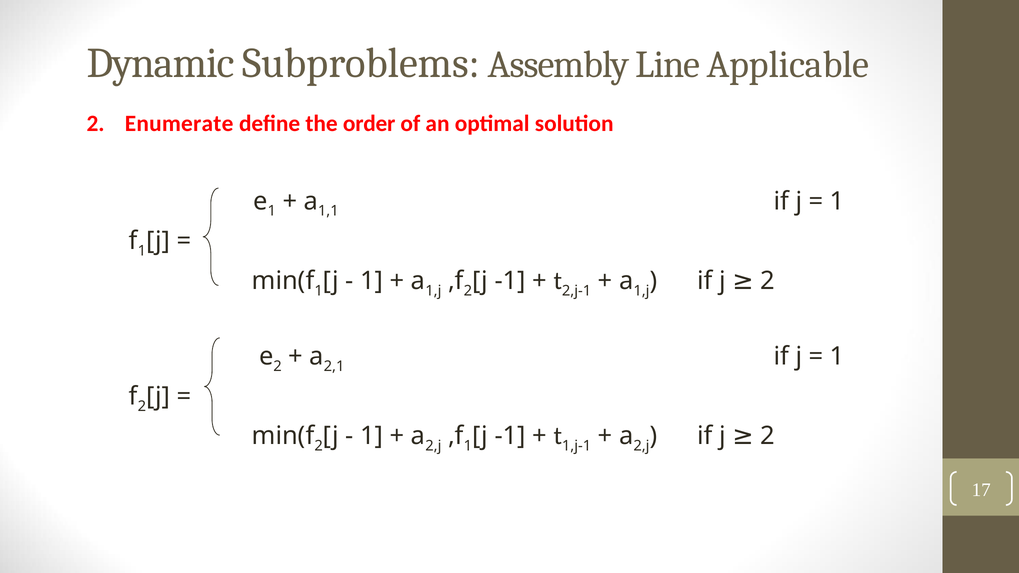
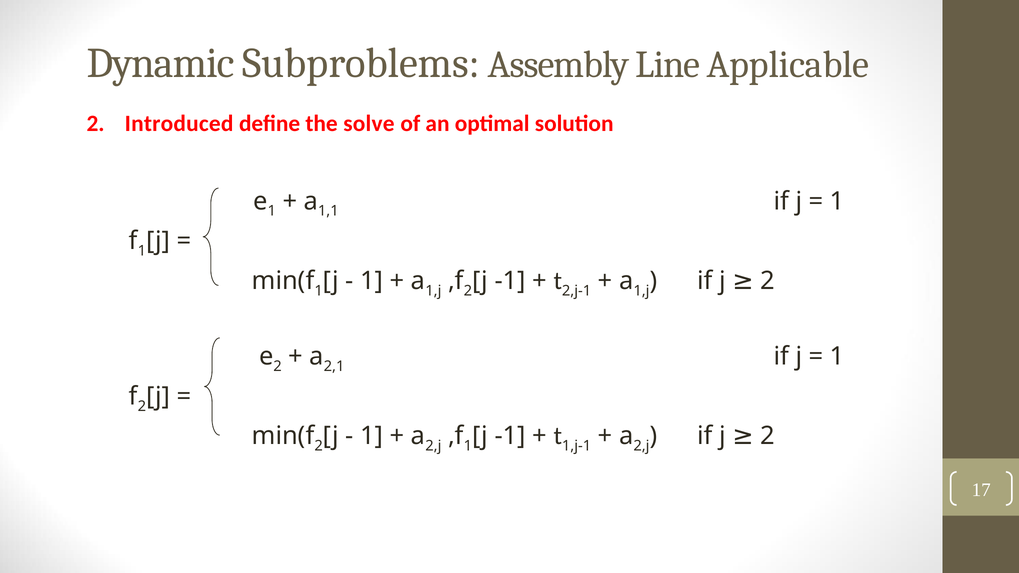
Enumerate: Enumerate -> Introduced
order: order -> solve
